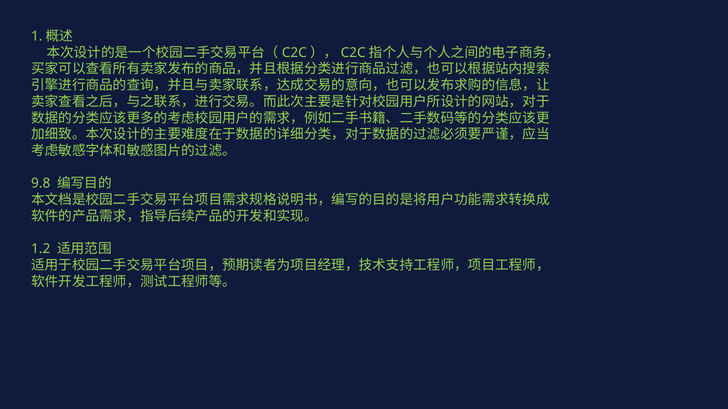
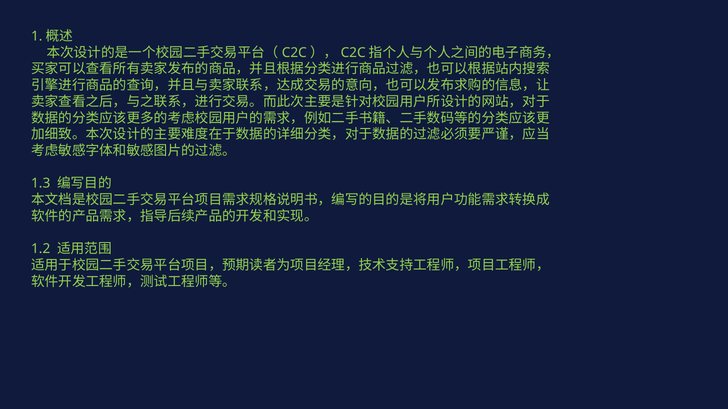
9.8: 9.8 -> 1.3
